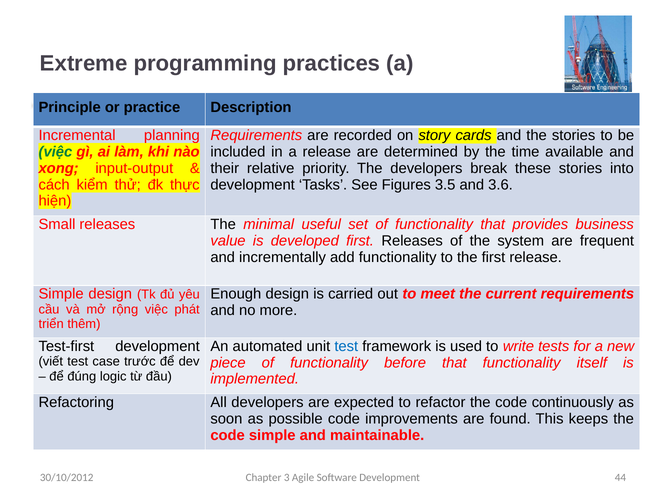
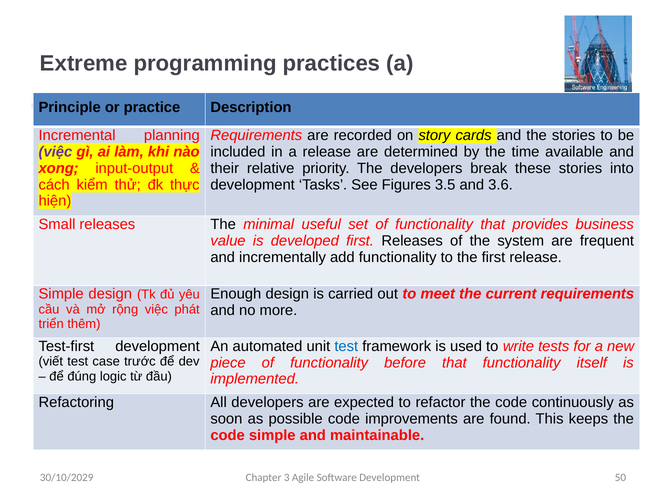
việc at (55, 152) colour: green -> purple
30/10/2012: 30/10/2012 -> 30/10/2029
44: 44 -> 50
